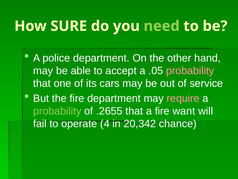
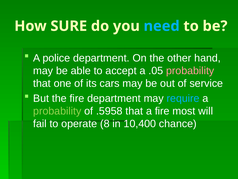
need colour: light green -> light blue
require colour: pink -> light blue
.2655: .2655 -> .5958
want: want -> most
4: 4 -> 8
20,342: 20,342 -> 10,400
